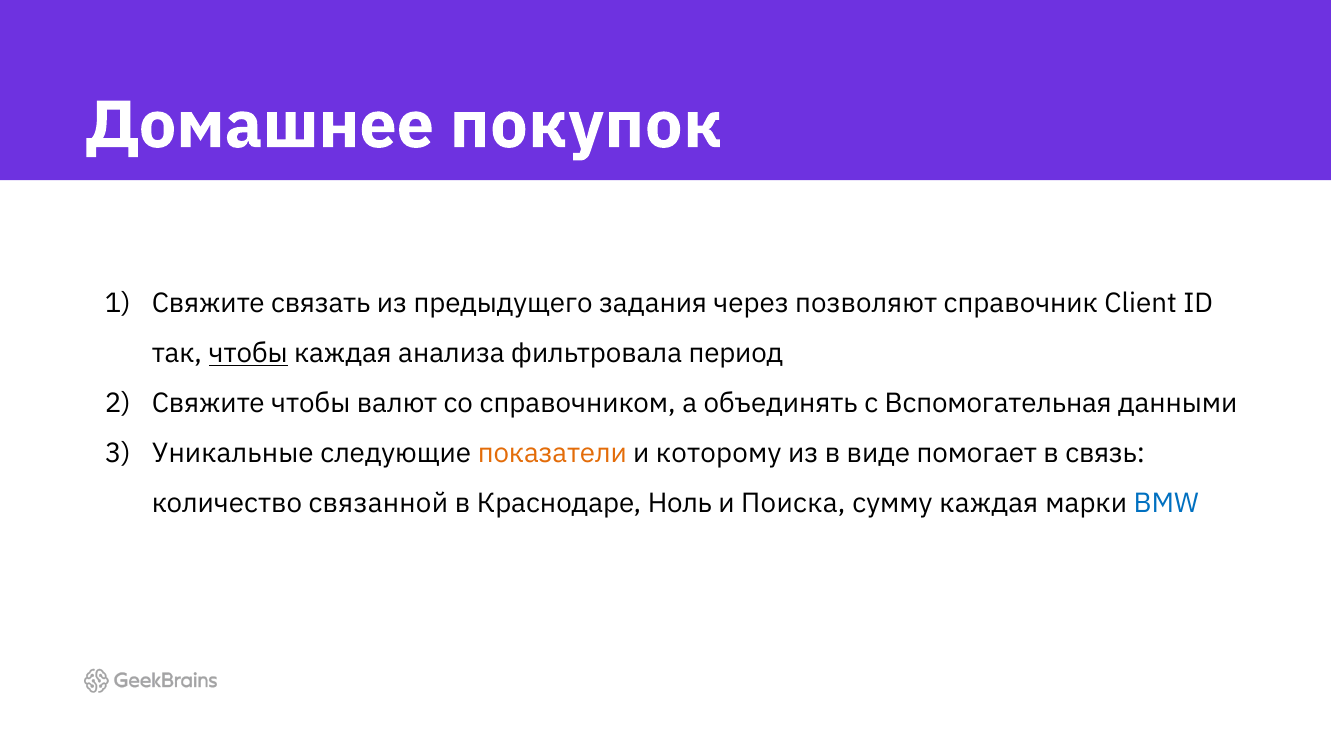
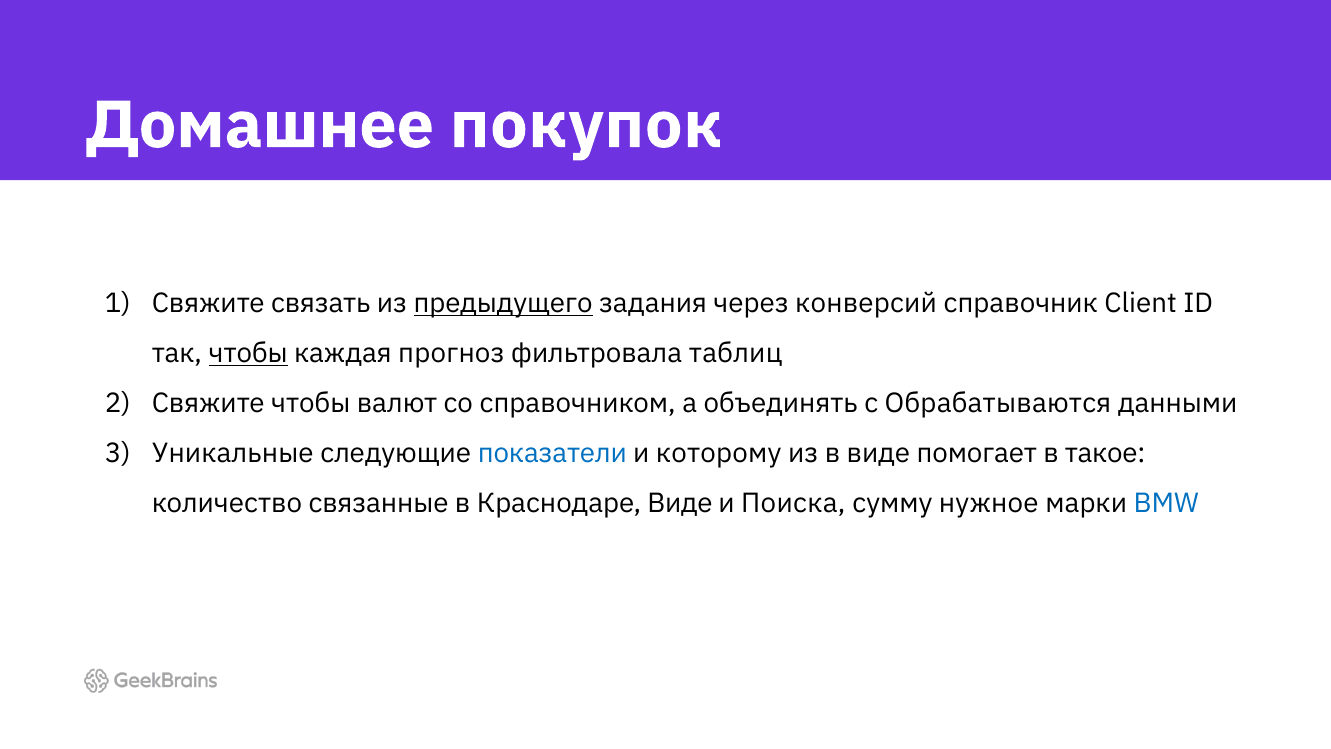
предыдущего underline: none -> present
позволяют: позволяют -> конверсий
анализа: анализа -> прогноз
период: период -> таблиц
Вспомогательная: Вспомогательная -> Обрабатываются
показатели colour: orange -> blue
связь: связь -> такое
связанной: связанной -> связанные
Краснодаре Ноль: Ноль -> Виде
сумму каждая: каждая -> нужное
